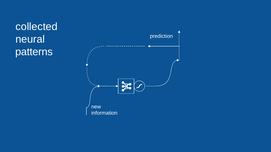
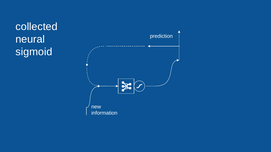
patterns: patterns -> sigmoid
